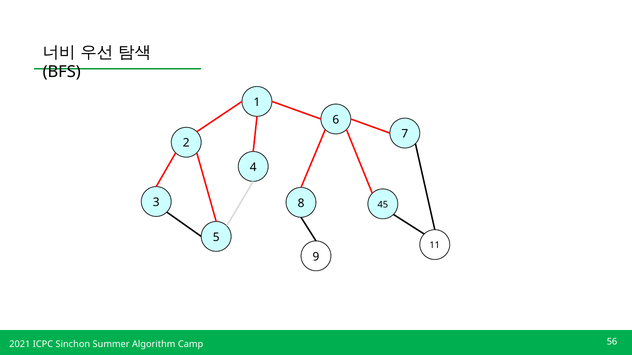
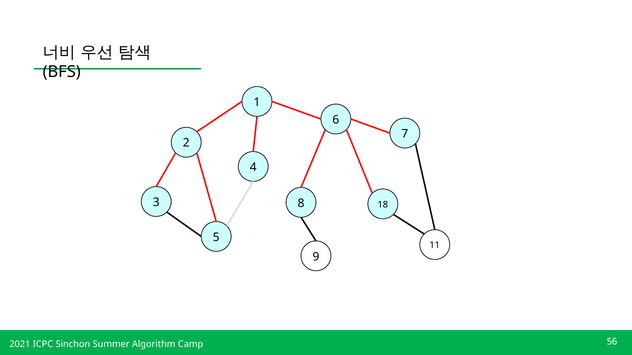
45: 45 -> 18
